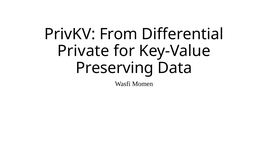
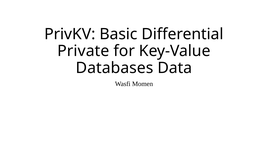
From: From -> Basic
Preserving: Preserving -> Databases
